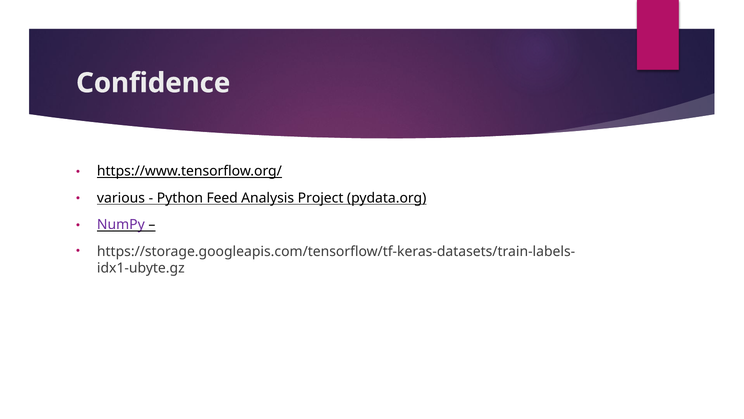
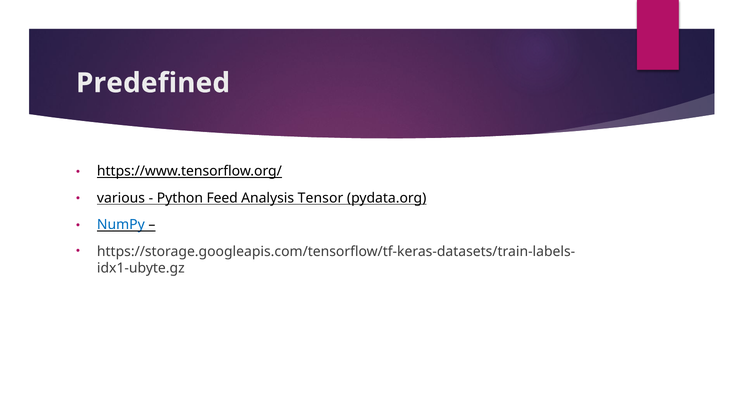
Confidence: Confidence -> Predefined
Project: Project -> Tensor
NumPy colour: purple -> blue
